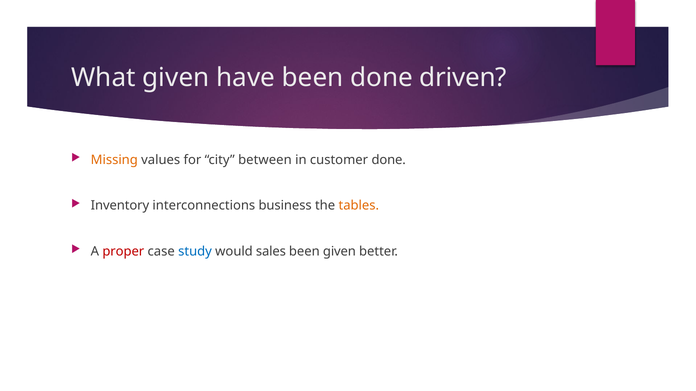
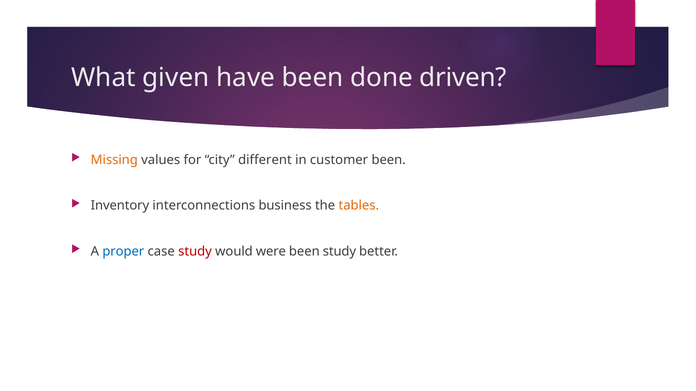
between: between -> different
customer done: done -> been
proper colour: red -> blue
study at (195, 252) colour: blue -> red
sales: sales -> were
been given: given -> study
